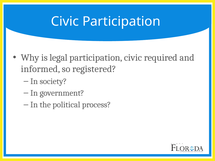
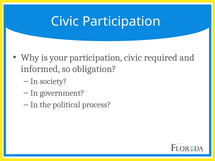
legal: legal -> your
registered: registered -> obligation
